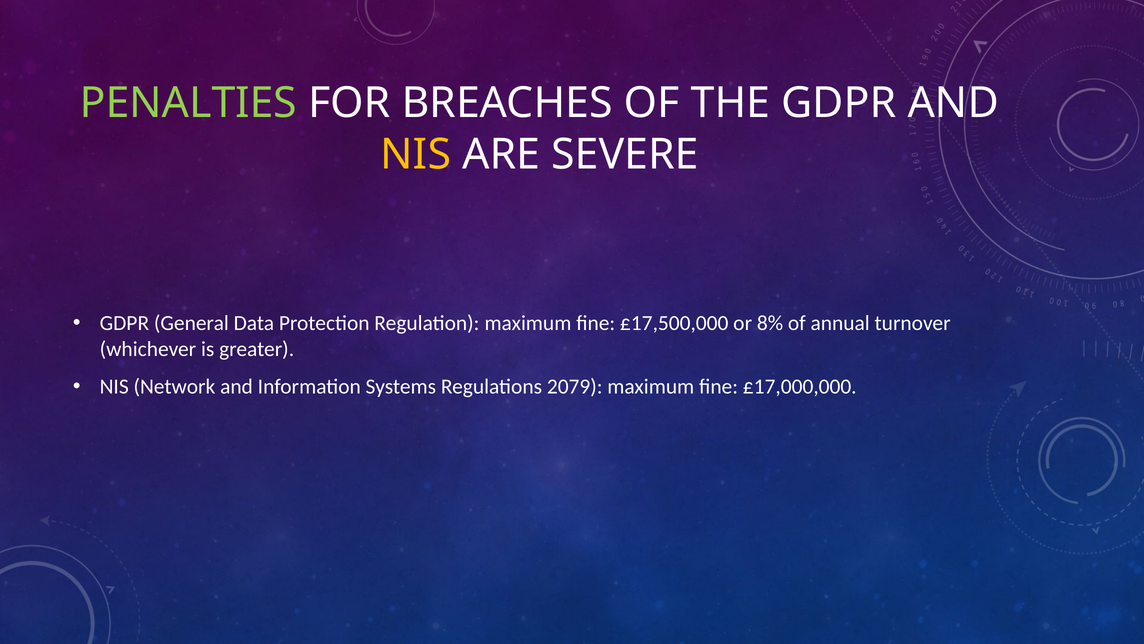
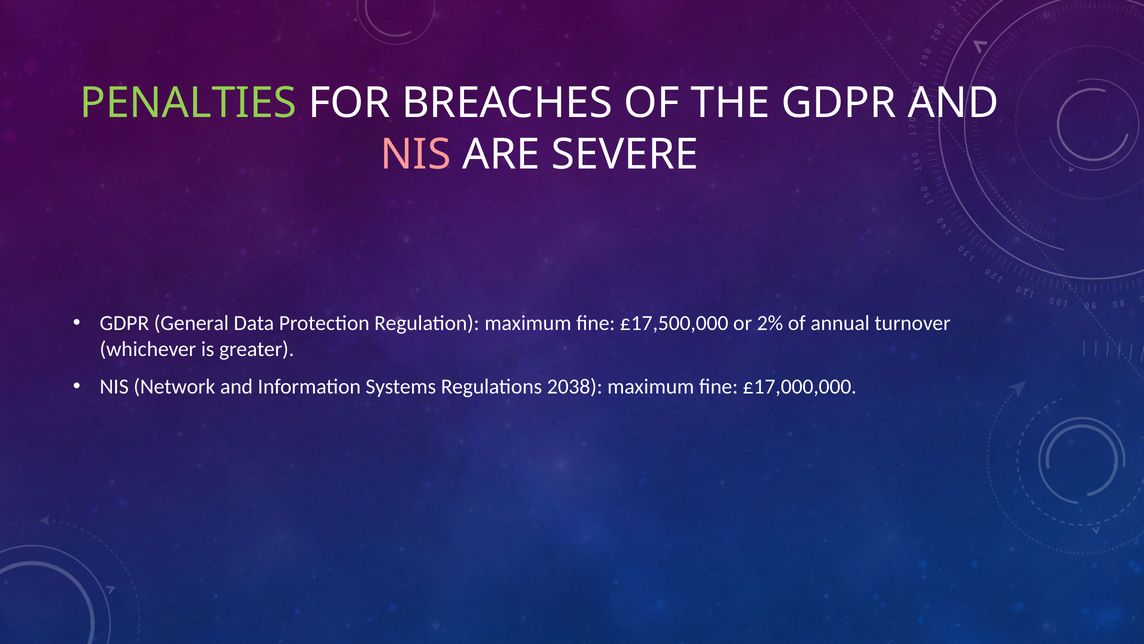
NIS at (416, 154) colour: yellow -> pink
8%: 8% -> 2%
2079: 2079 -> 2038
